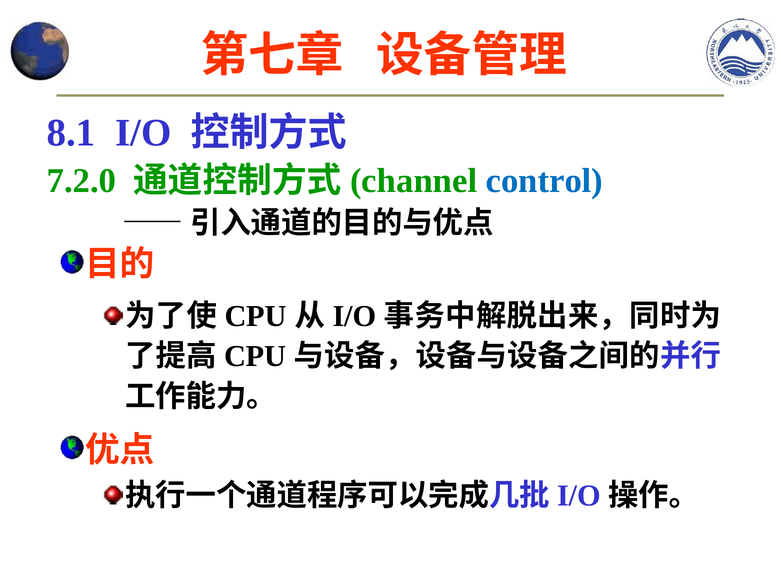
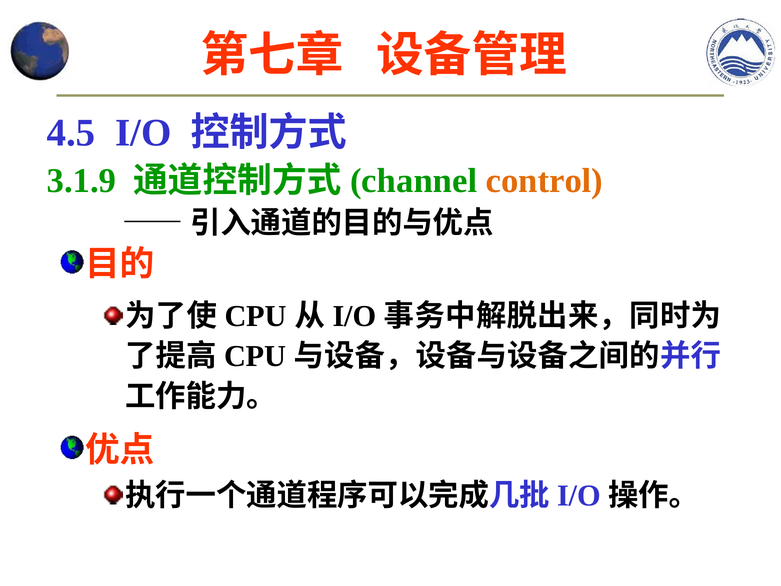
8.1: 8.1 -> 4.5
7.2.0: 7.2.0 -> 3.1.9
control colour: blue -> orange
